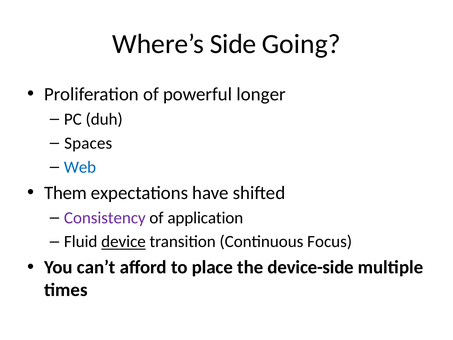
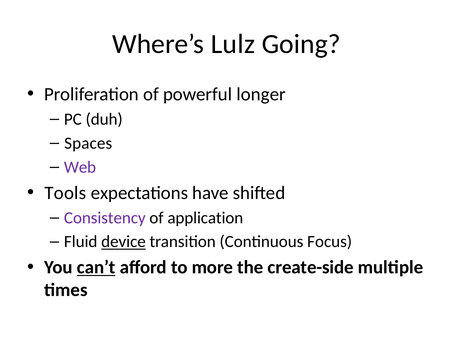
Side: Side -> Lulz
Web colour: blue -> purple
Them: Them -> Tools
can’t underline: none -> present
place: place -> more
device-side: device-side -> create-side
